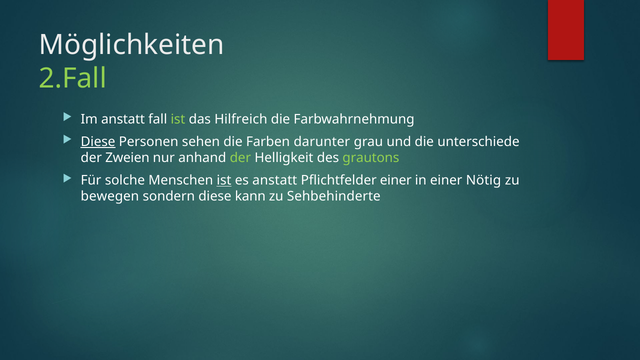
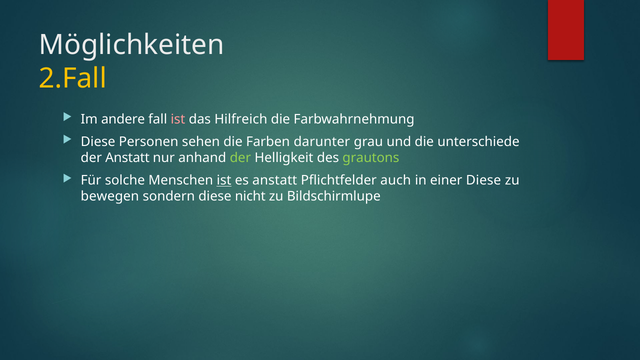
2.Fall colour: light green -> yellow
Im anstatt: anstatt -> andere
ist at (178, 119) colour: light green -> pink
Diese at (98, 142) underline: present -> none
der Zweien: Zweien -> Anstatt
Pflichtfelder einer: einer -> auch
einer Nötig: Nötig -> Diese
kann: kann -> nicht
Sehbehinderte: Sehbehinderte -> Bildschirmlupe
